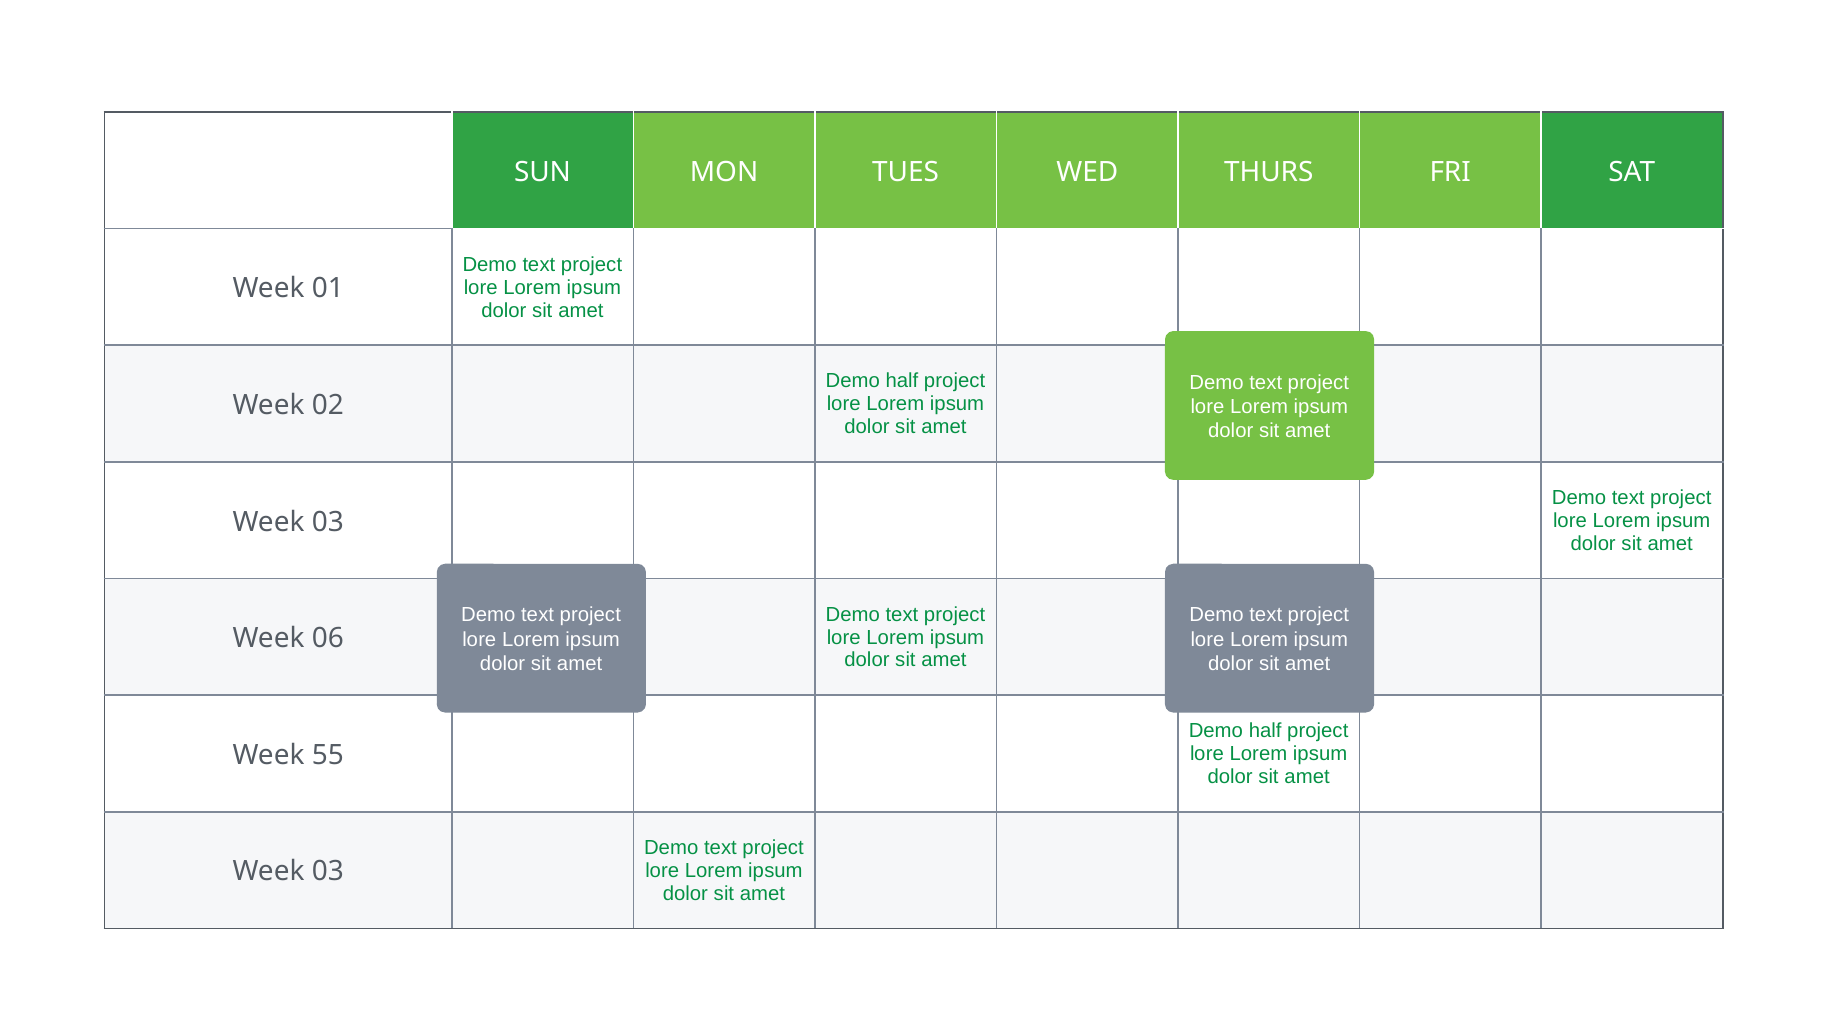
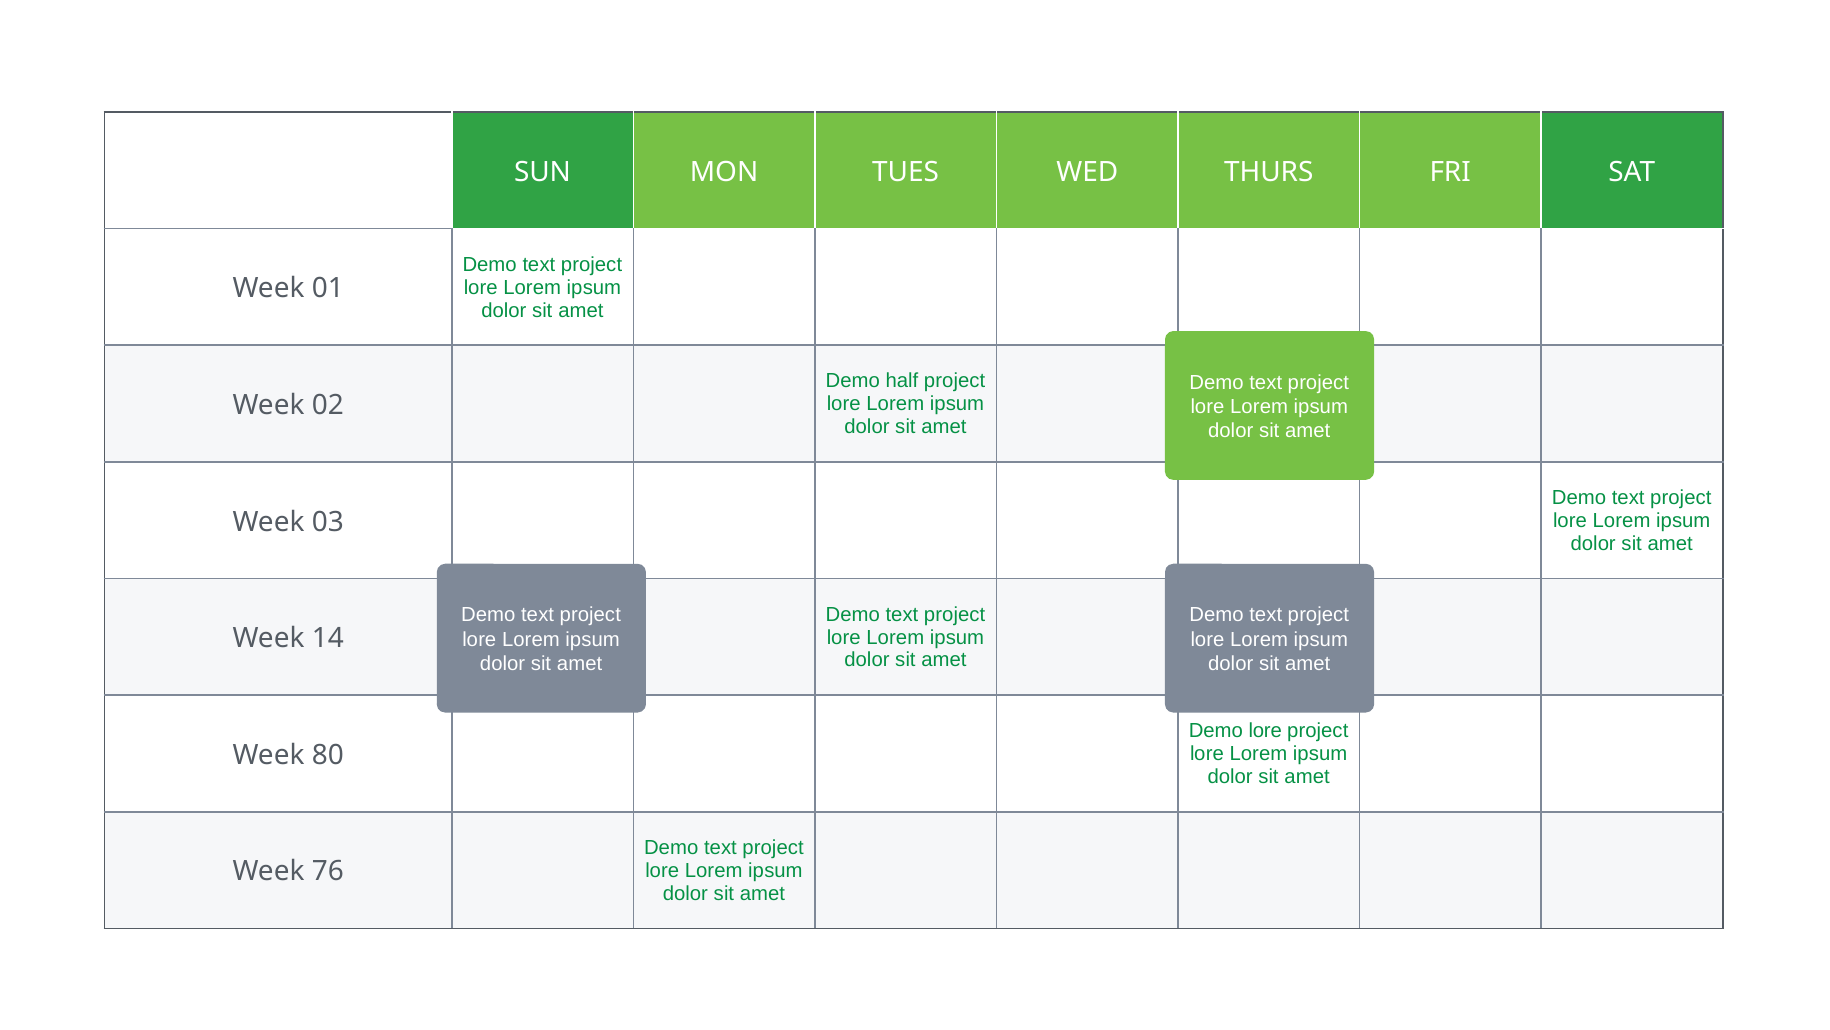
06: 06 -> 14
half at (1265, 731): half -> lore
55: 55 -> 80
03 at (328, 871): 03 -> 76
